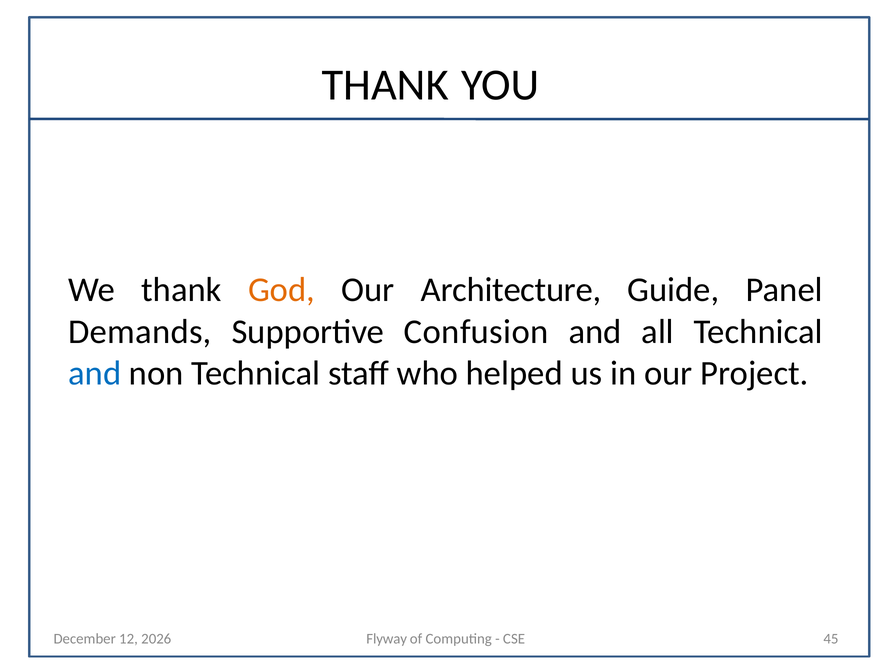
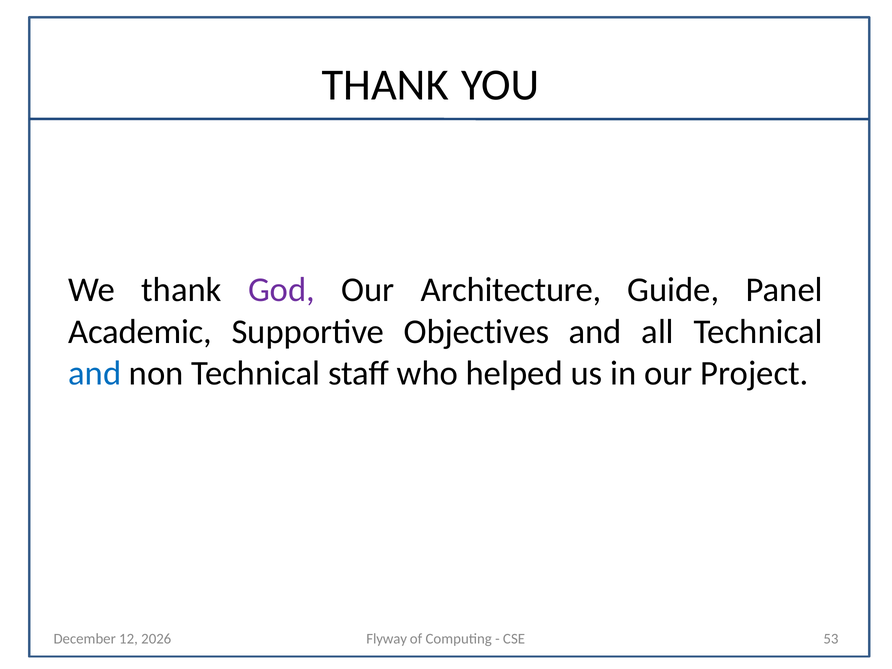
God colour: orange -> purple
Demands: Demands -> Academic
Confusion: Confusion -> Objectives
45: 45 -> 53
